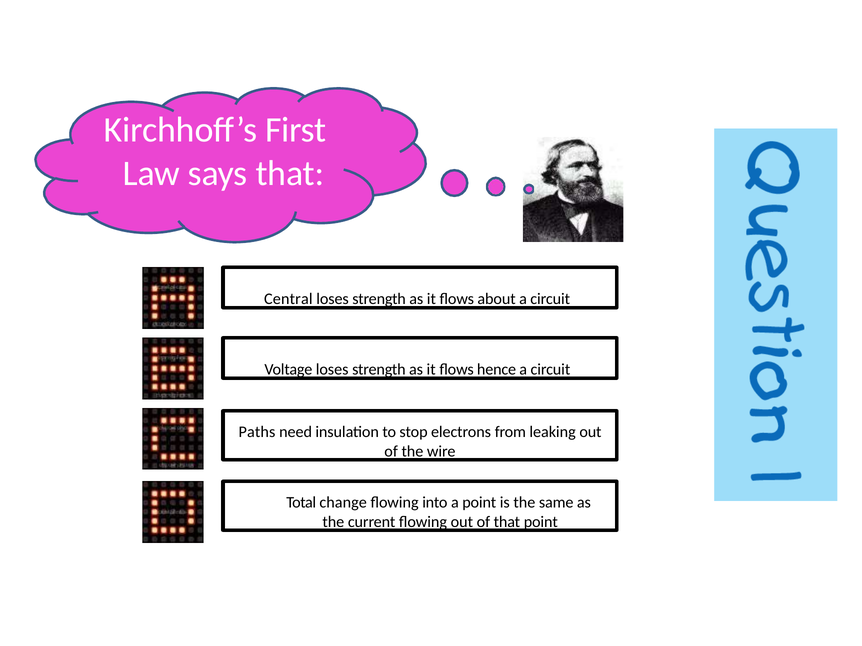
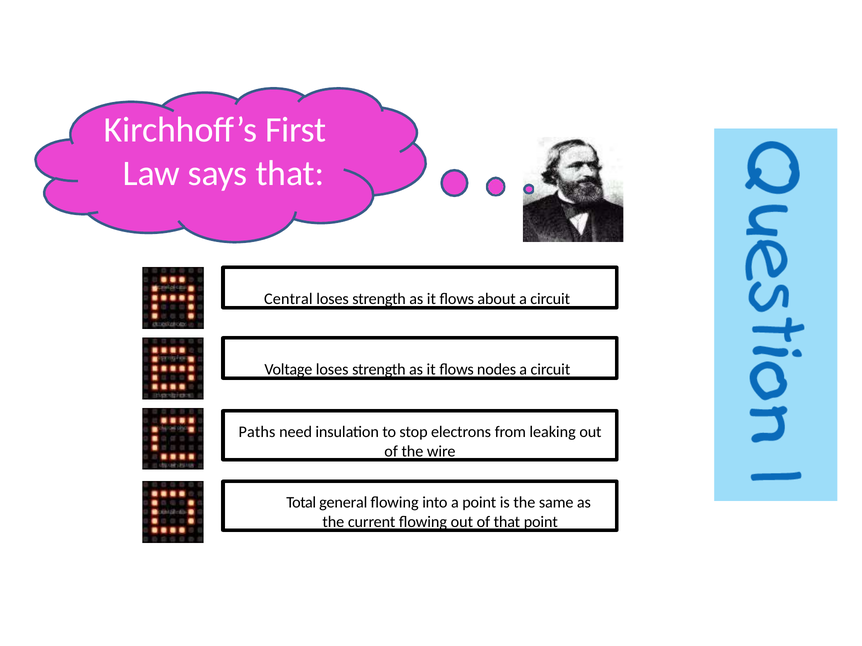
hence: hence -> nodes
change: change -> general
